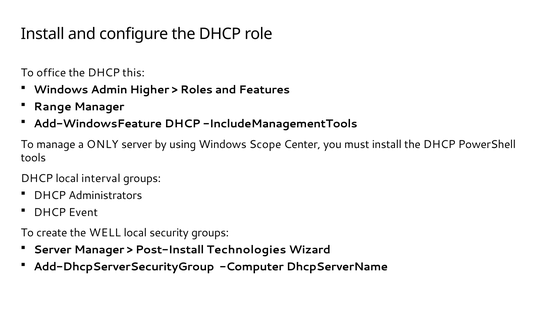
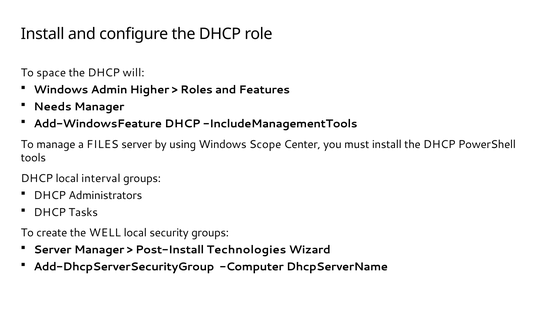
office: office -> space
this: this -> will
Range: Range -> Needs
ONLY: ONLY -> FILES
Event: Event -> Tasks
